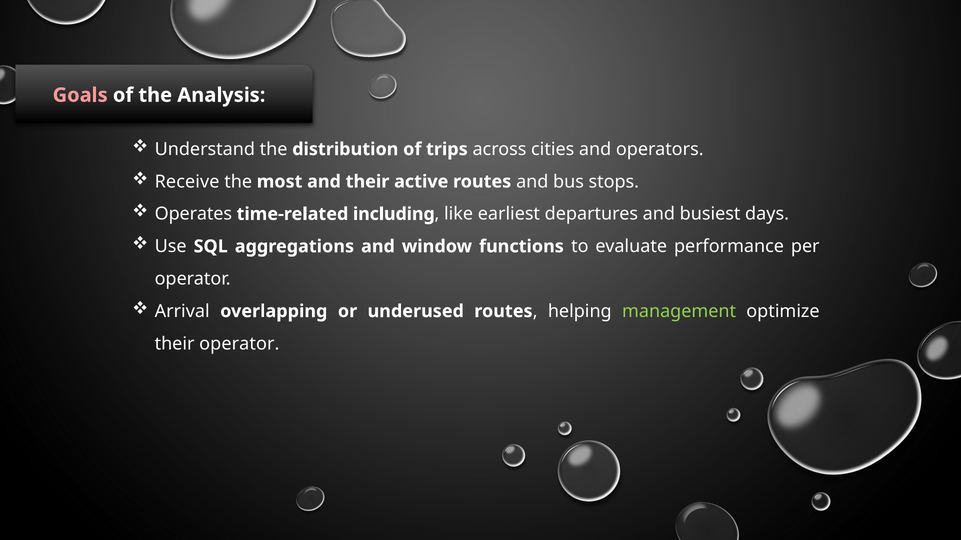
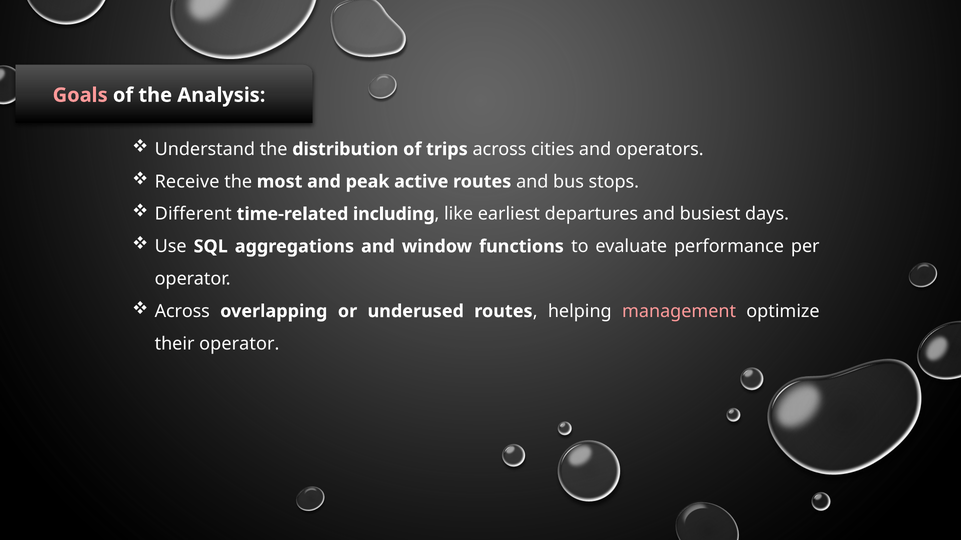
and their: their -> peak
Operates: Operates -> Different
Arrival at (182, 312): Arrival -> Across
management colour: light green -> pink
